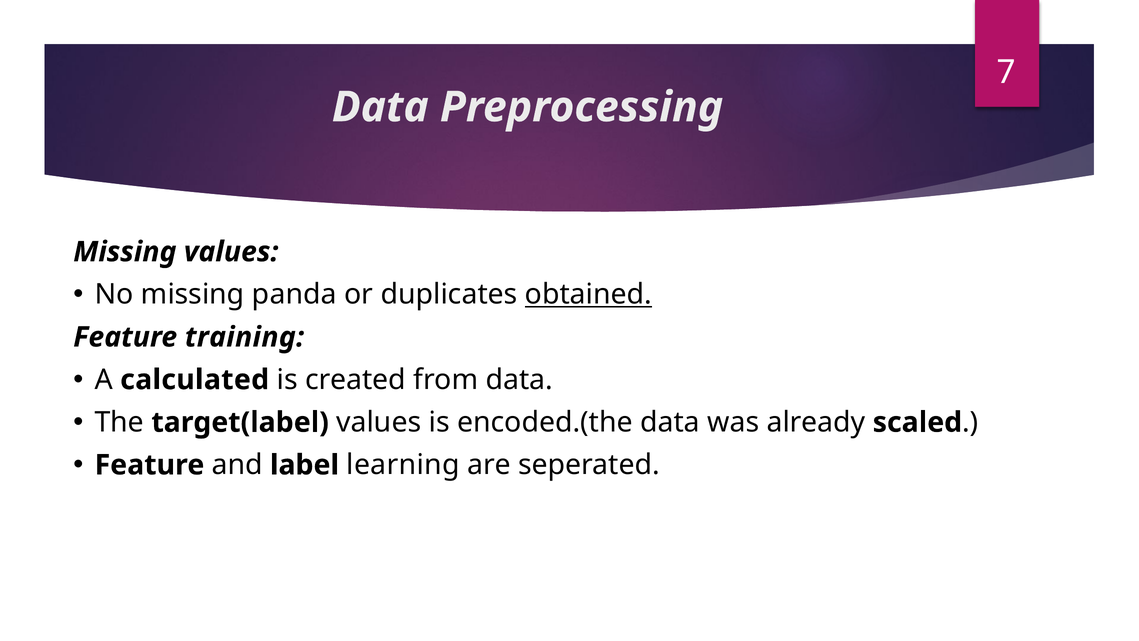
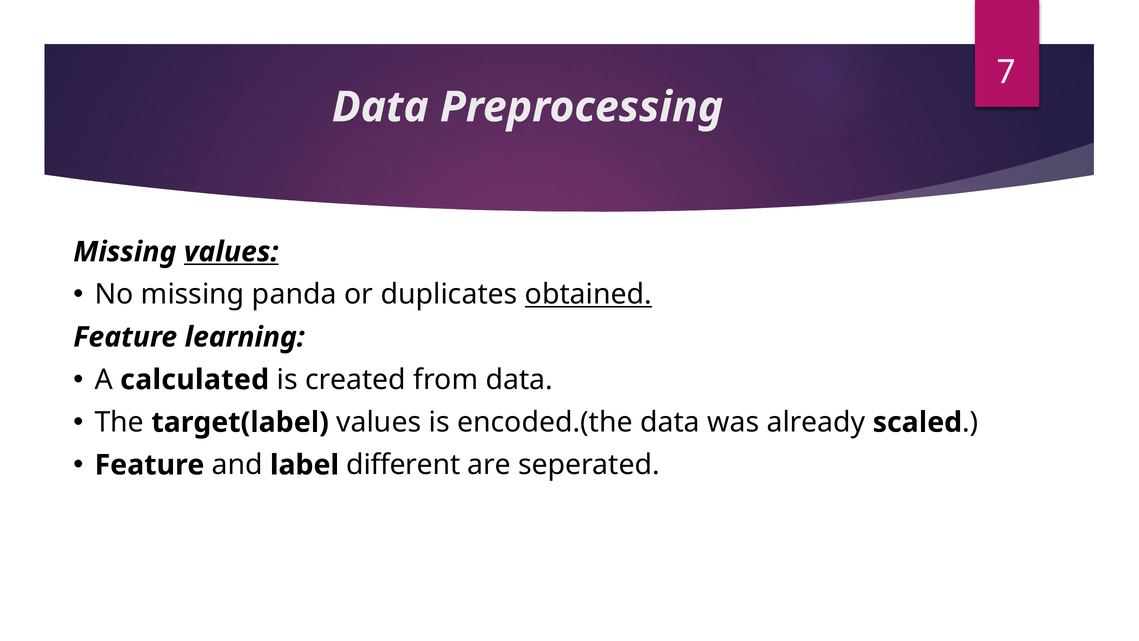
values at (231, 252) underline: none -> present
training: training -> learning
learning: learning -> different
